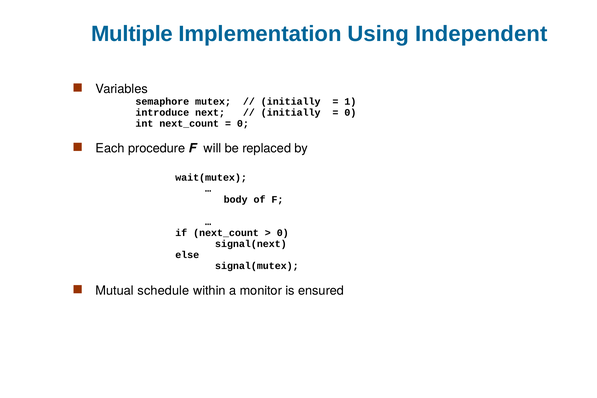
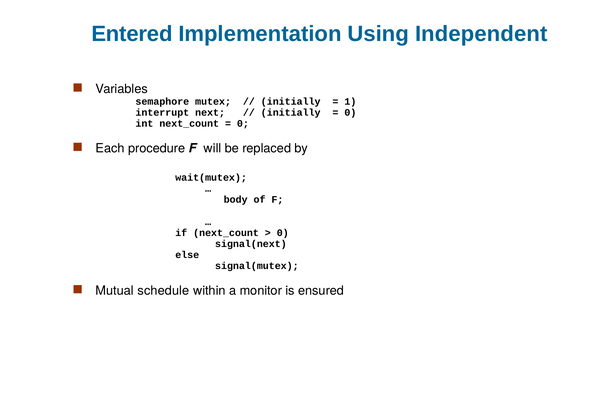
Multiple: Multiple -> Entered
introduce: introduce -> interrupt
